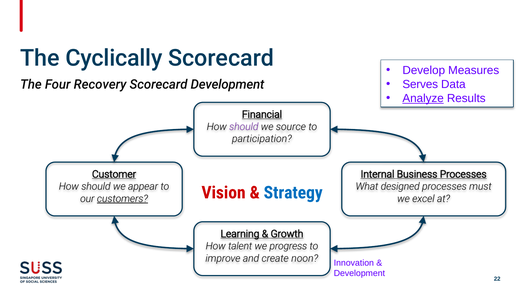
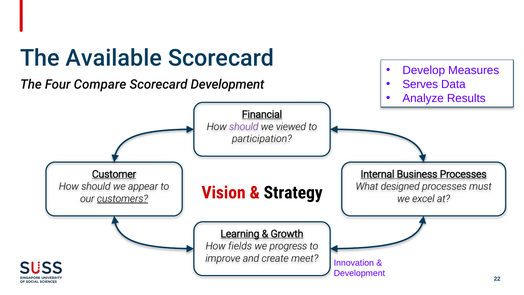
Cyclically: Cyclically -> Available
Recovery: Recovery -> Compare
Analyze underline: present -> none
source: source -> viewed
Strategy colour: blue -> black
talent: talent -> fields
noon: noon -> meet
